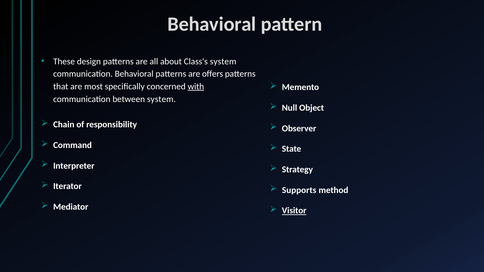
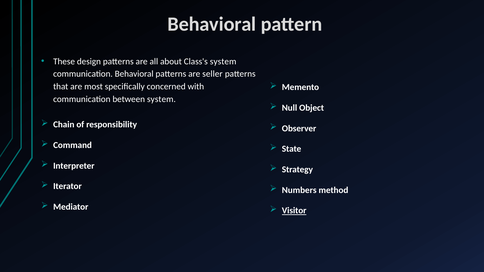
offers: offers -> seller
with underline: present -> none
Supports: Supports -> Numbers
